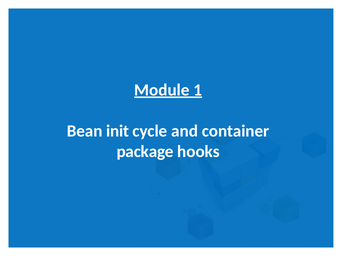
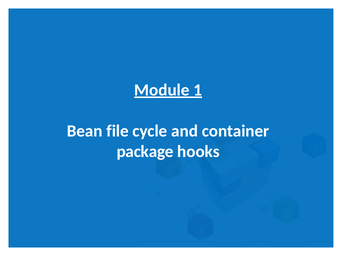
init: init -> file
